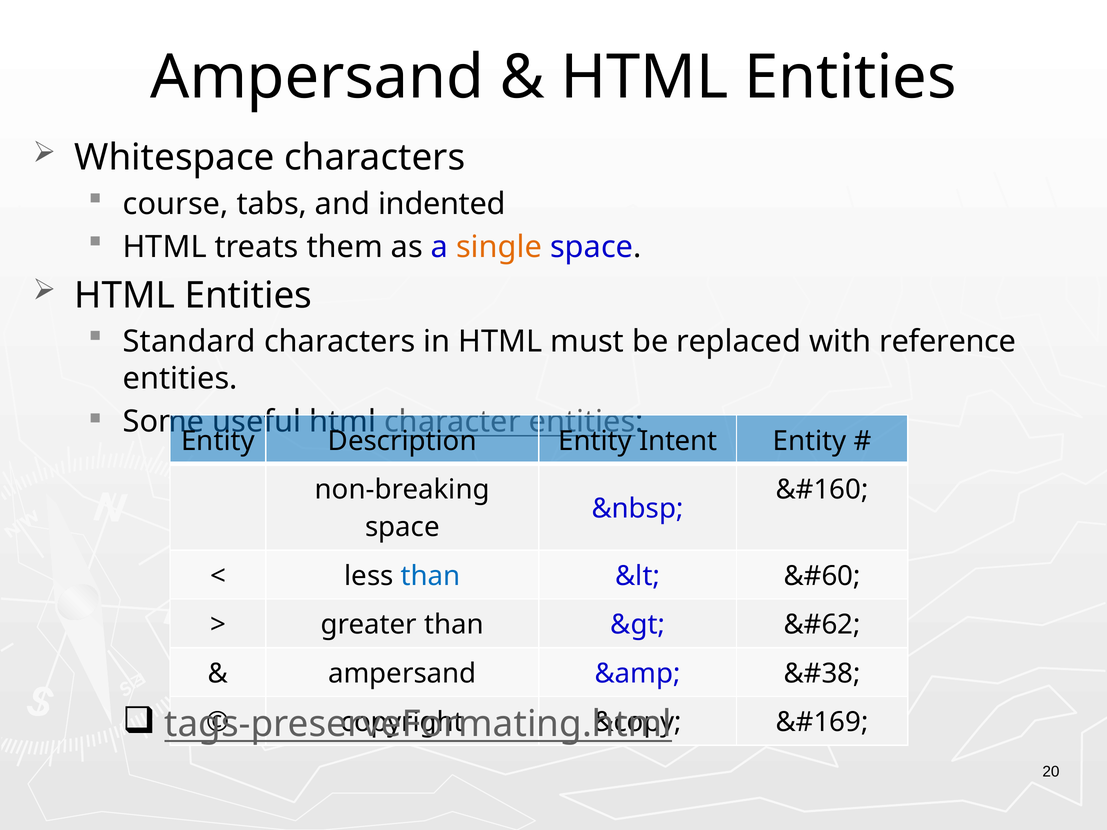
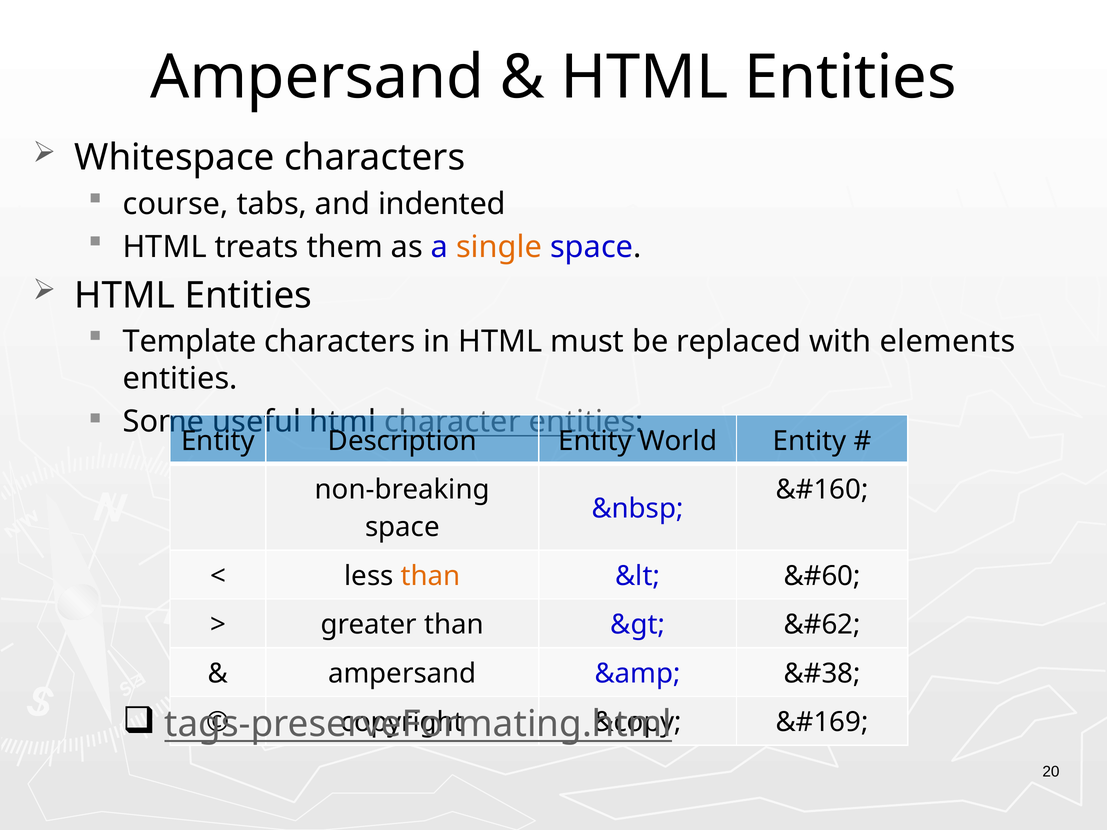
Standard: Standard -> Template
reference: reference -> elements
Intent: Intent -> World
than at (431, 576) colour: blue -> orange
